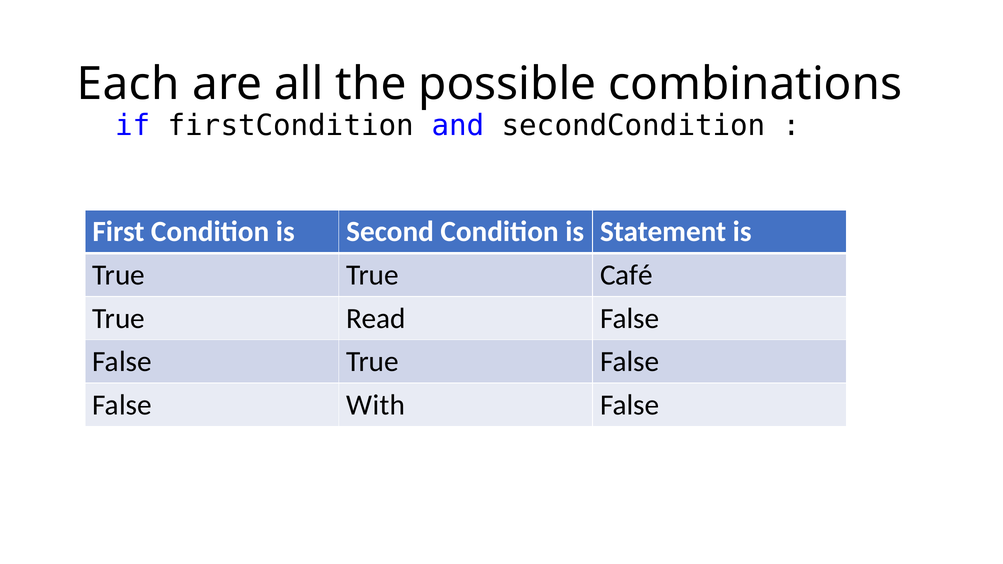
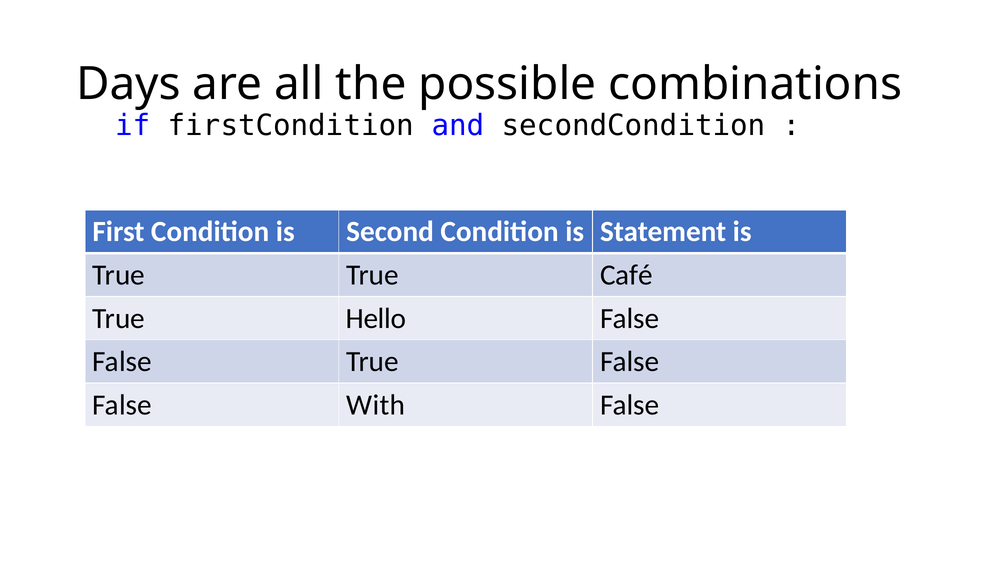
Each: Each -> Days
Read: Read -> Hello
